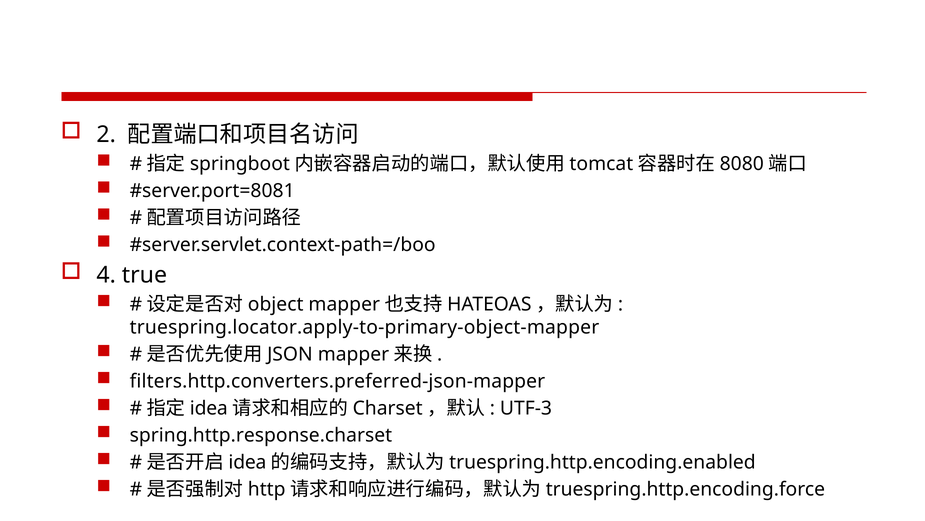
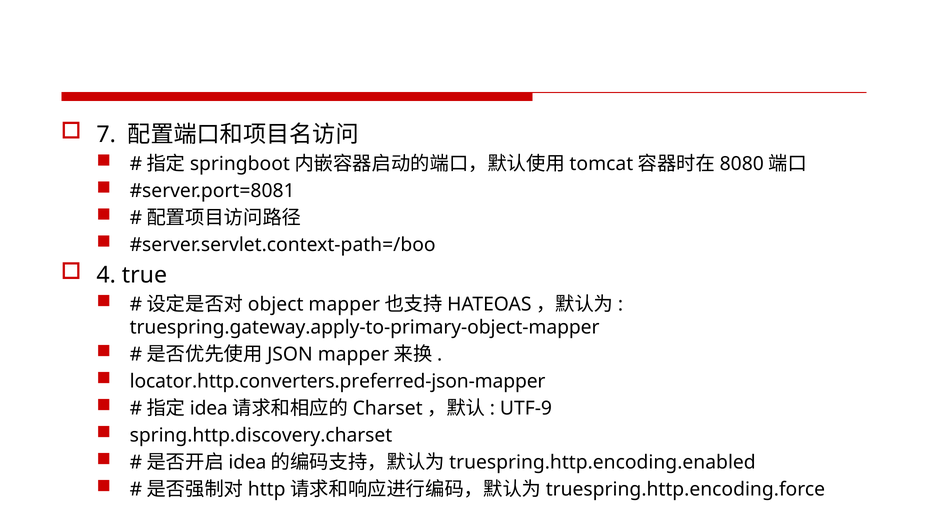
2: 2 -> 7
truespring.locator.apply-to-primary-object-mapper: truespring.locator.apply-to-primary-object-mapper -> truespring.gateway.apply-to-primary-object-mapper
filters.http.converters.preferred-json-mapper: filters.http.converters.preferred-json-mapper -> locator.http.converters.preferred-json-mapper
UTF-3: UTF-3 -> UTF-9
spring.http.response.charset: spring.http.response.charset -> spring.http.discovery.charset
